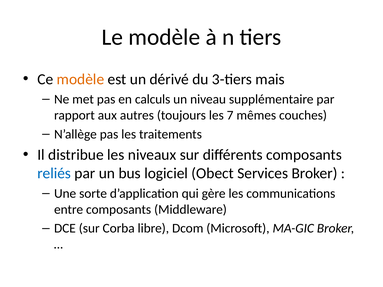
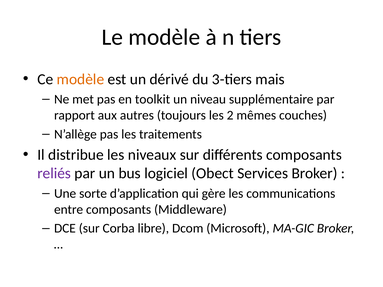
calculs: calculs -> toolkit
7: 7 -> 2
reliés colour: blue -> purple
